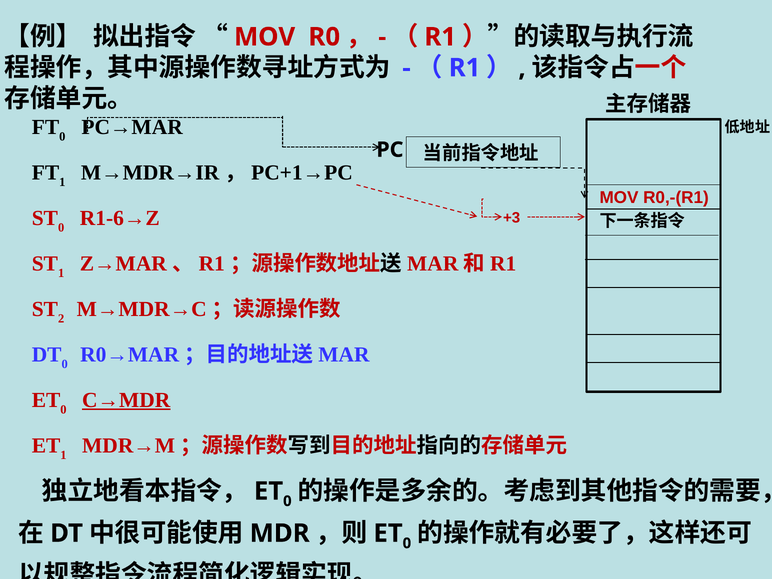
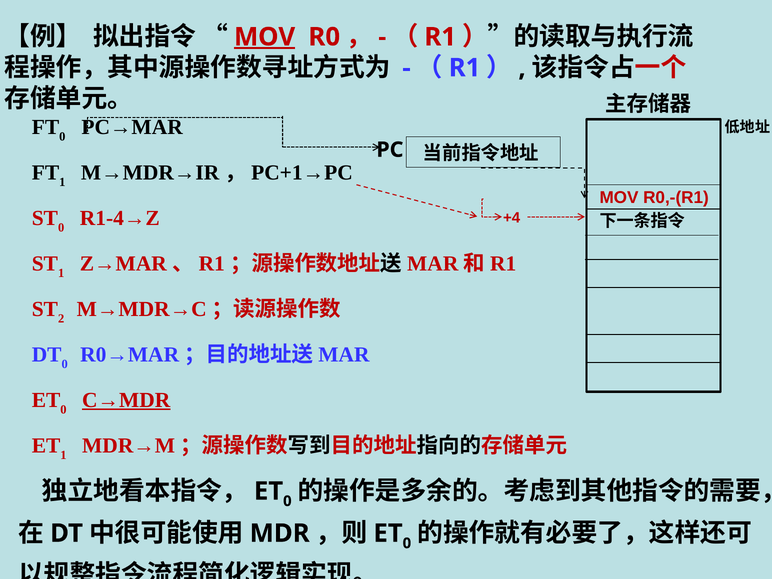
MOV at (265, 37) underline: none -> present
R1-6→Z: R1-6→Z -> R1-4→Z
+3: +3 -> +4
